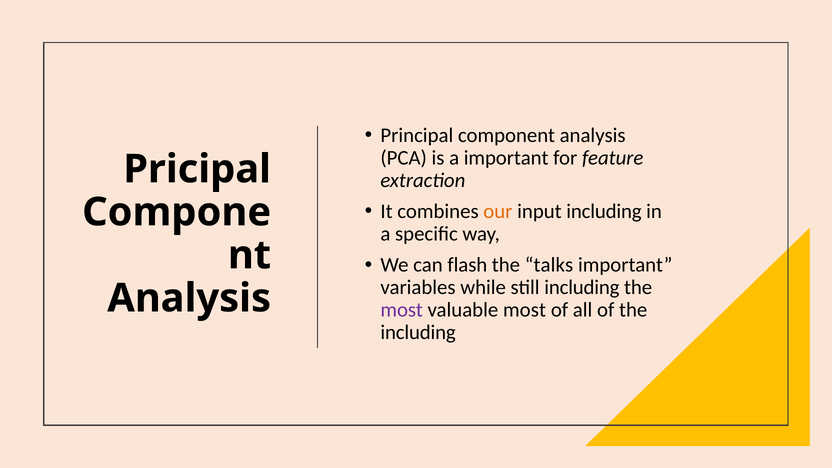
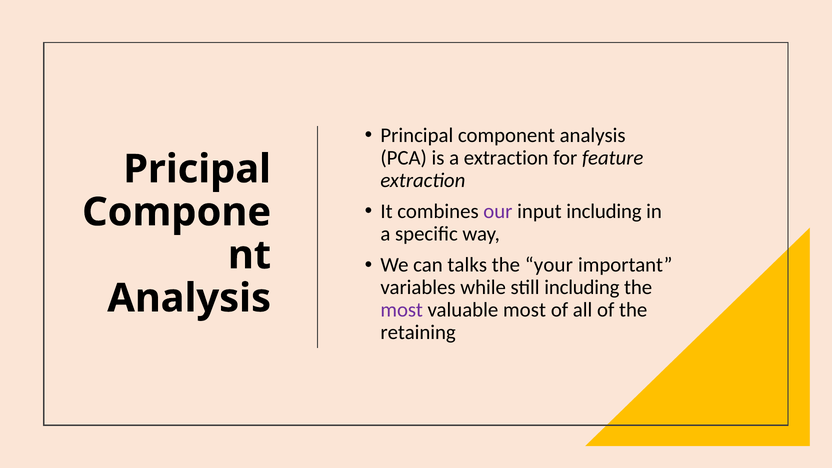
a important: important -> extraction
our colour: orange -> purple
flash: flash -> talks
talks: talks -> your
including at (418, 332): including -> retaining
